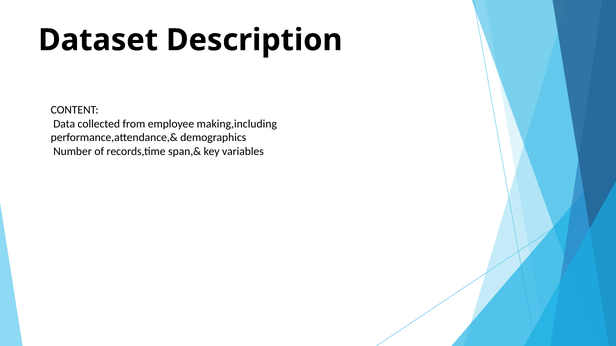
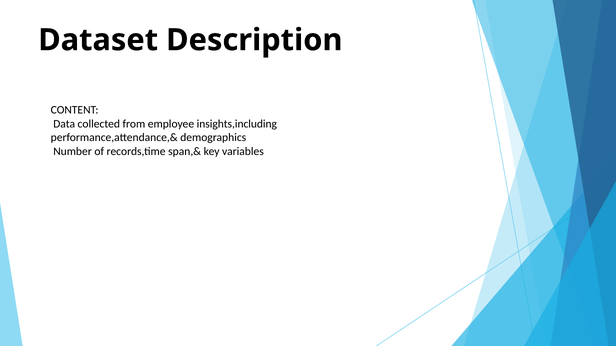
making,including: making,including -> insights,including
